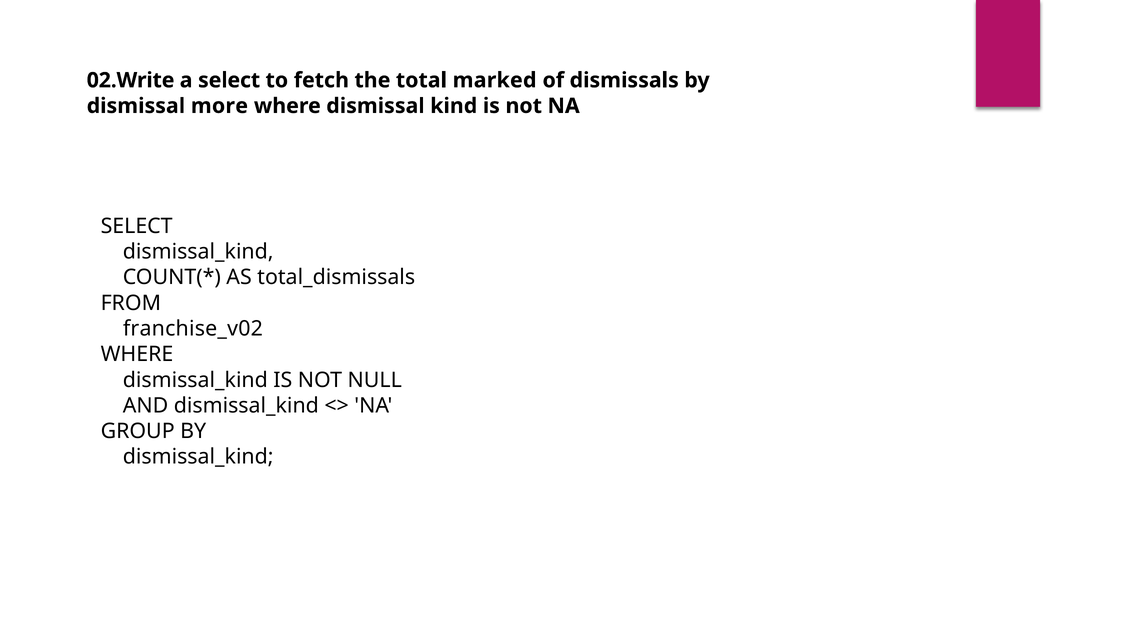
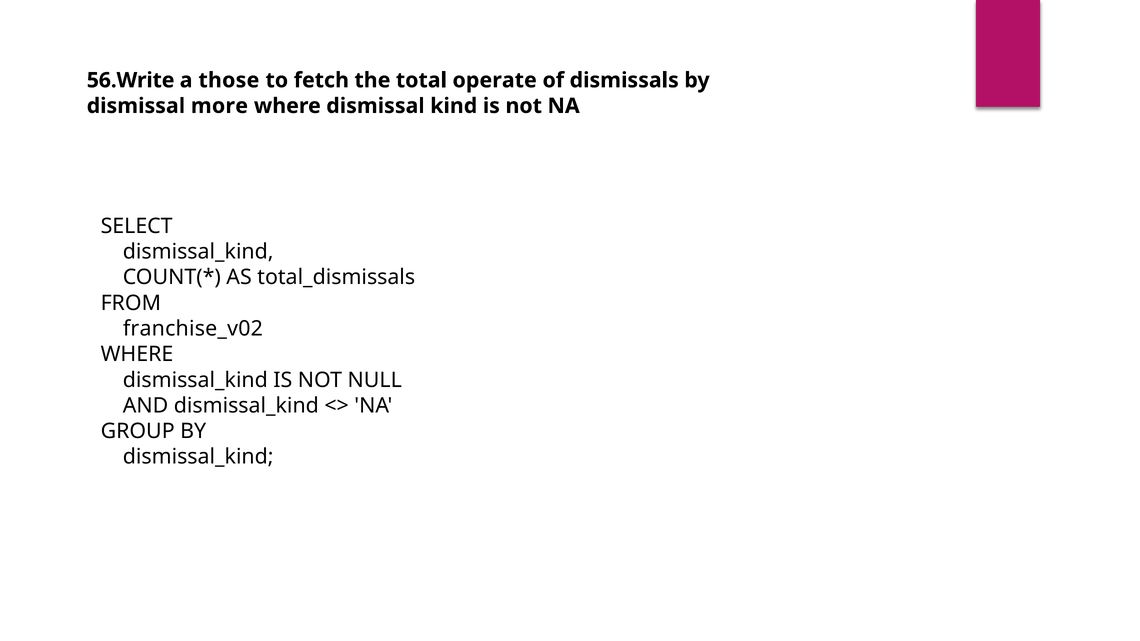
02.Write: 02.Write -> 56.Write
a select: select -> those
marked: marked -> operate
